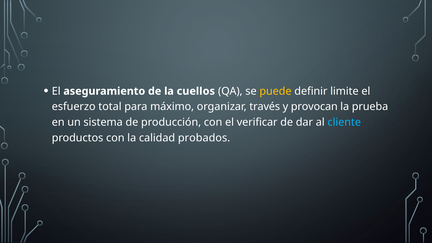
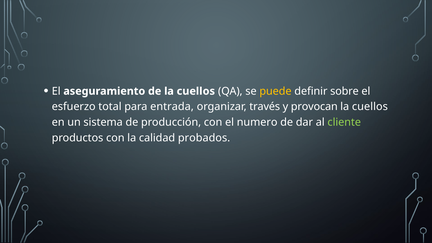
limite: limite -> sobre
máximo: máximo -> entrada
prueba at (370, 107): prueba -> cuellos
verificar: verificar -> numero
cliente colour: light blue -> light green
